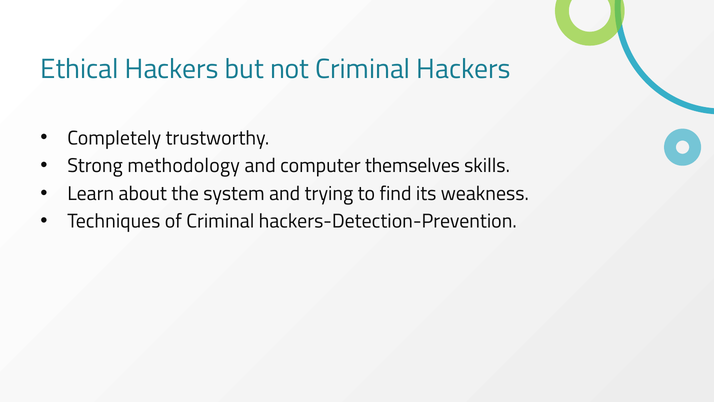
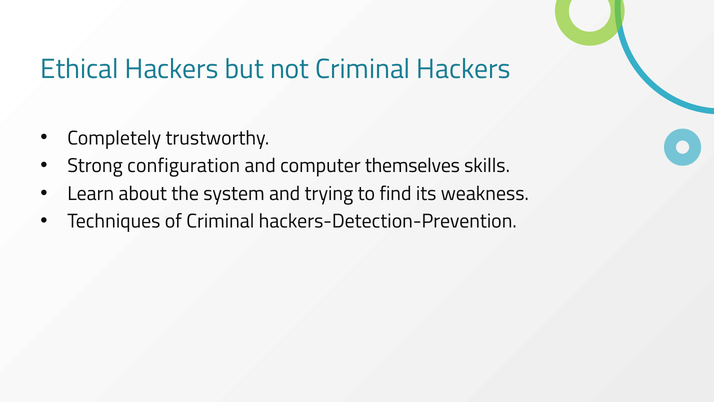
methodology: methodology -> configuration
